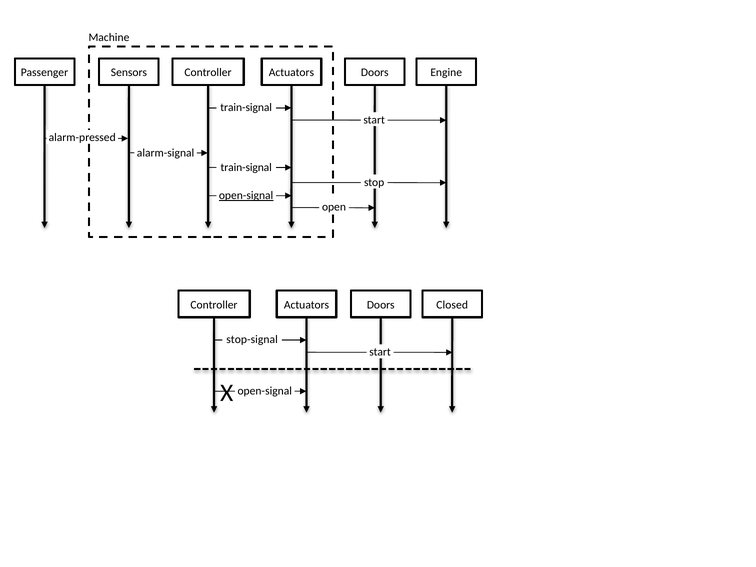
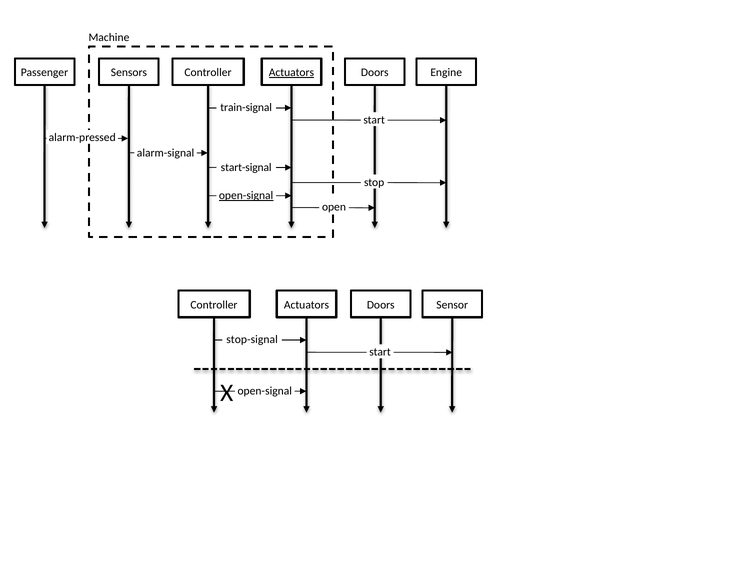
Actuators at (291, 73) underline: none -> present
train-signal at (246, 167): train-signal -> start-signal
Closed: Closed -> Sensor
